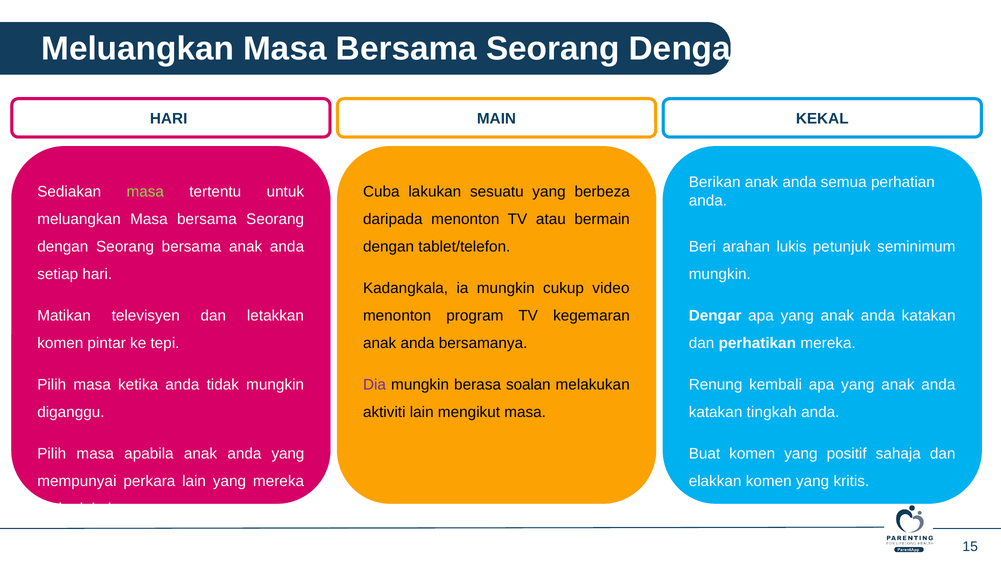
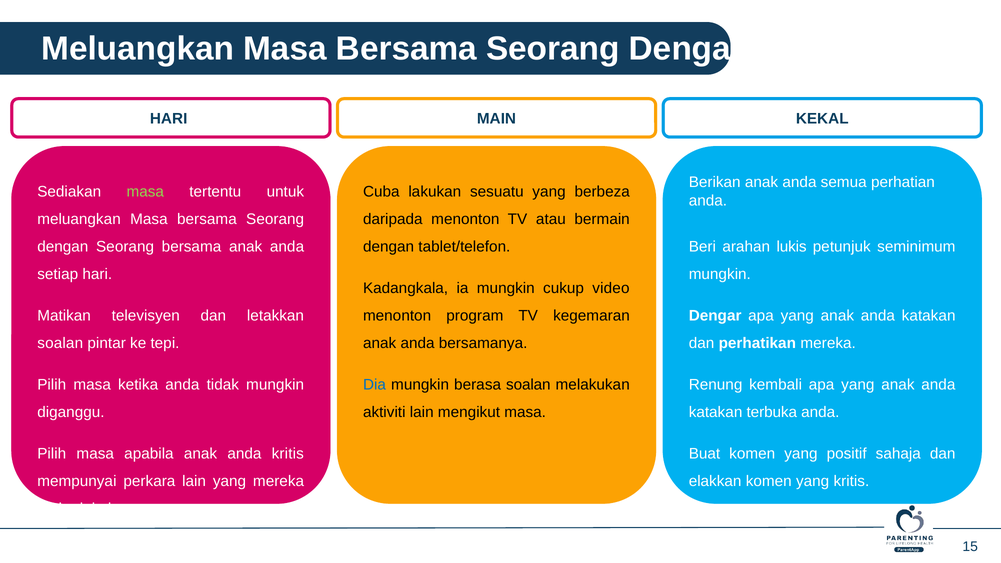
komen at (60, 343): komen -> soalan
Dia colour: purple -> blue
tingkah: tingkah -> terbuka
anda yang: yang -> kritis
